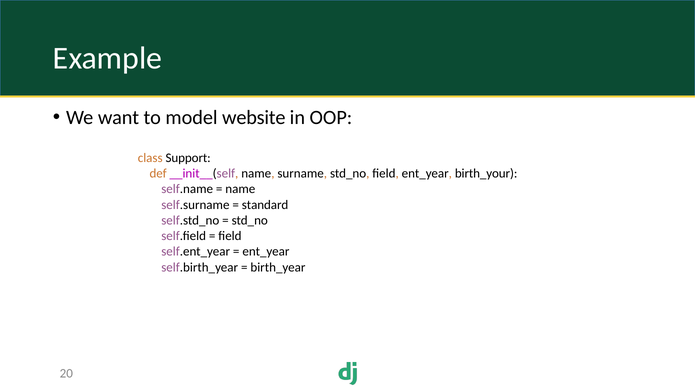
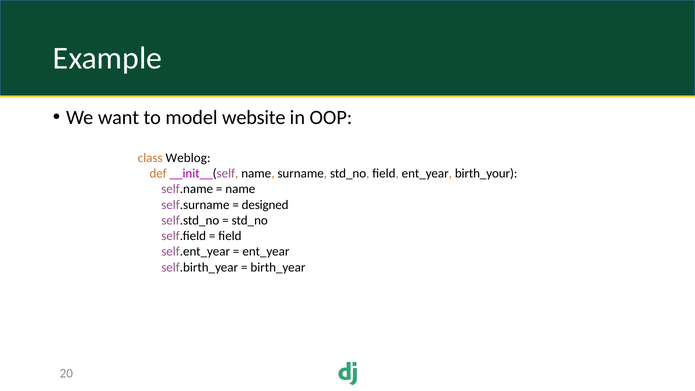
Support: Support -> Weblog
standard: standard -> designed
